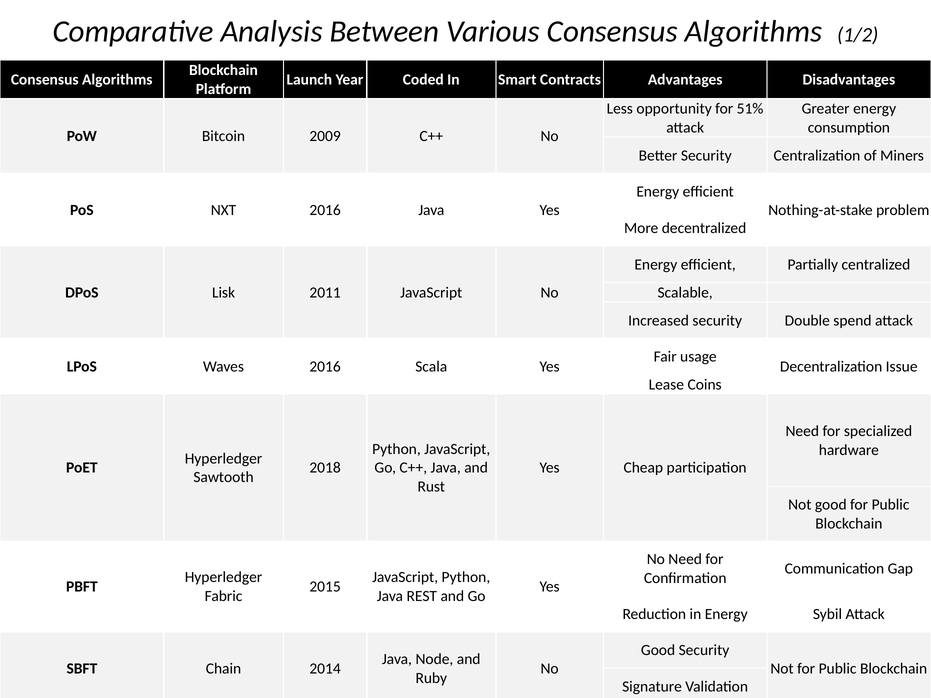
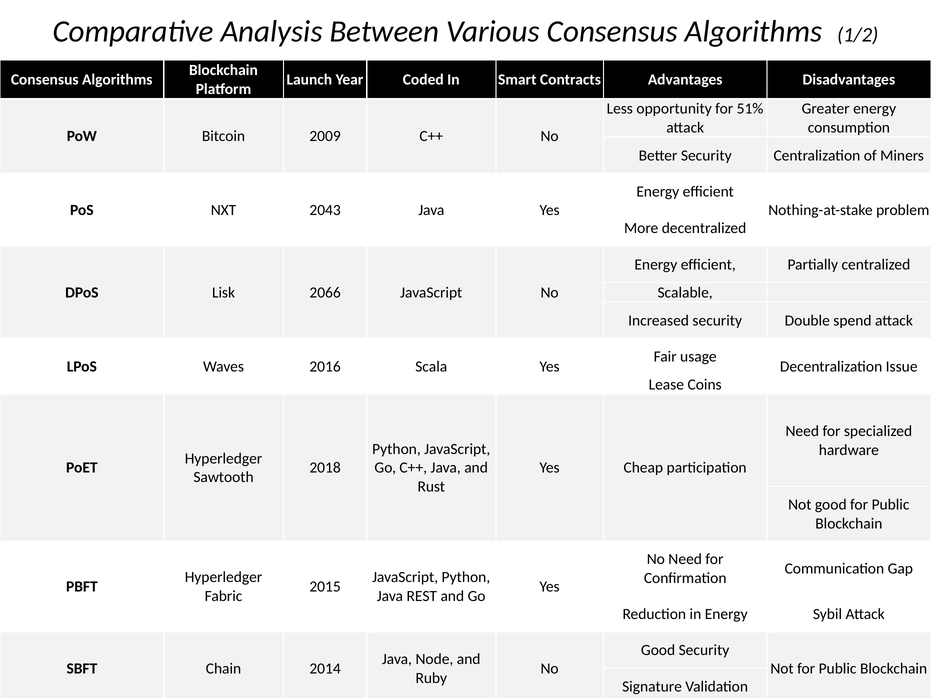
NXT 2016: 2016 -> 2043
2011: 2011 -> 2066
